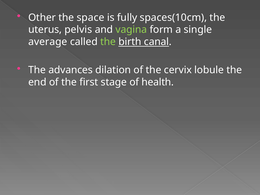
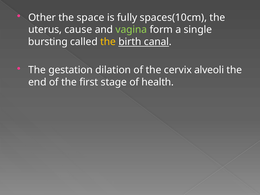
pelvis: pelvis -> cause
average: average -> bursting
the at (108, 42) colour: light green -> yellow
advances: advances -> gestation
lobule: lobule -> alveoli
